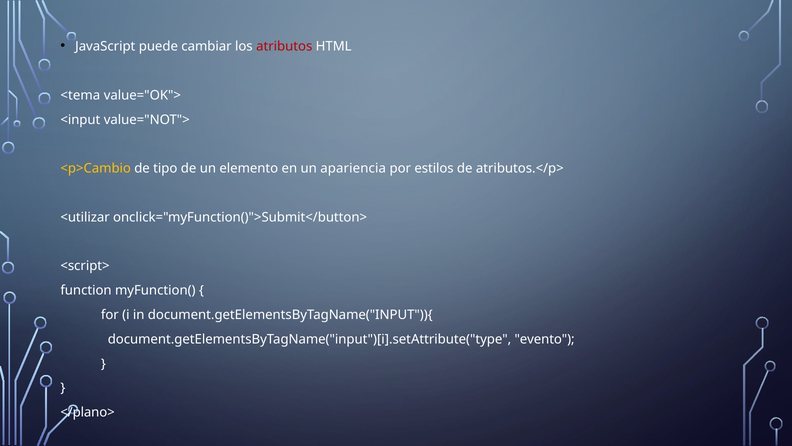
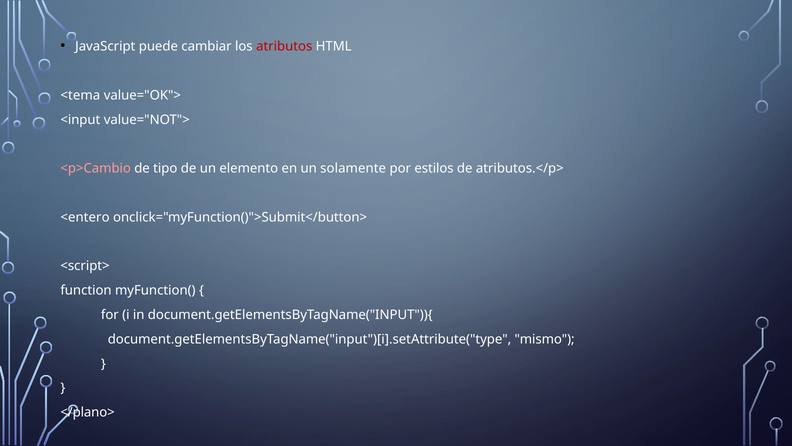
<p>Cambio colour: yellow -> pink
apariencia: apariencia -> solamente
<utilizar: <utilizar -> <entero
evento: evento -> mismo
